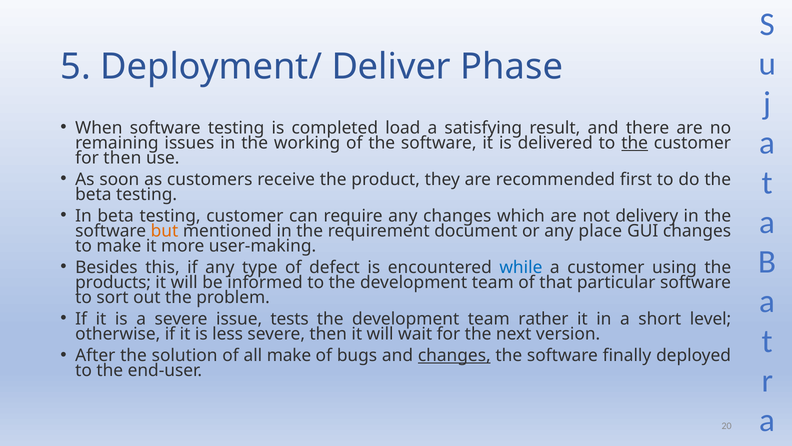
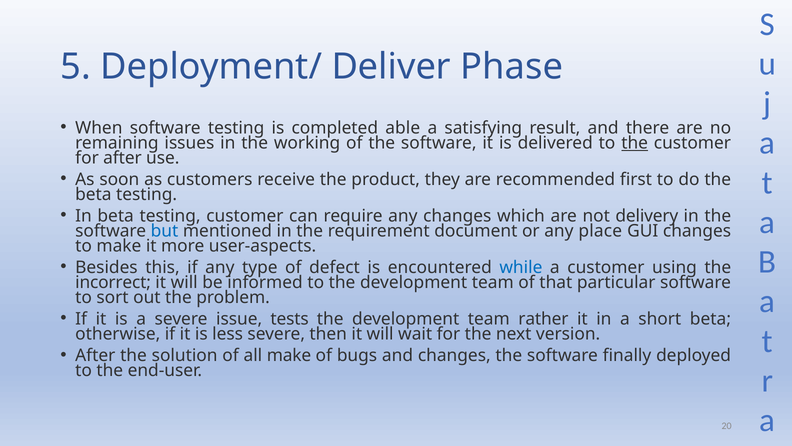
load: load -> able
for then: then -> after
but colour: orange -> blue
user-making: user-making -> user-aspects
products: products -> incorrect
short level: level -> beta
changes at (454, 355) underline: present -> none
